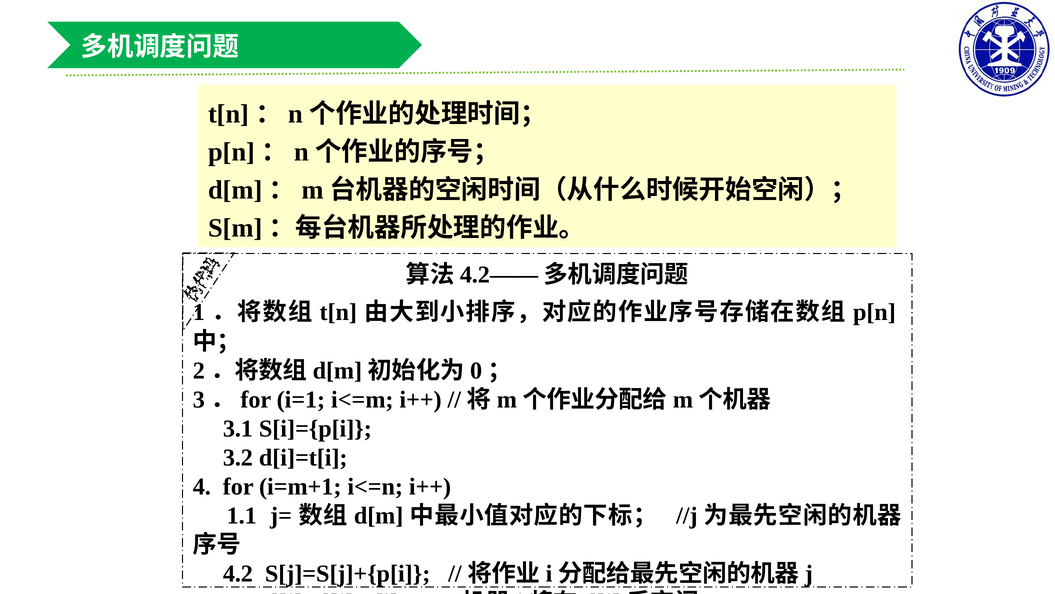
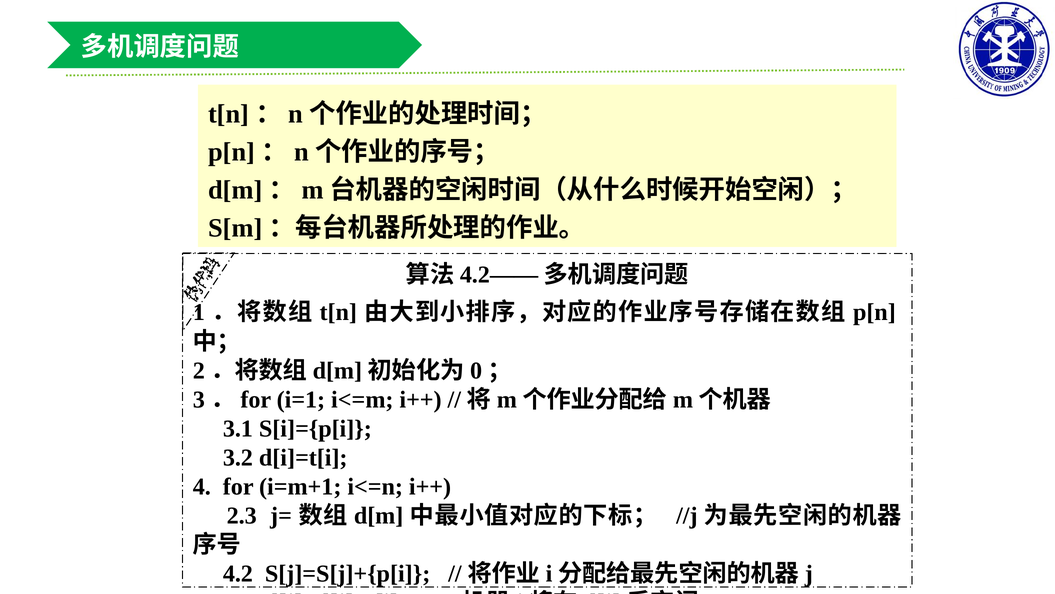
1.1: 1.1 -> 2.3
